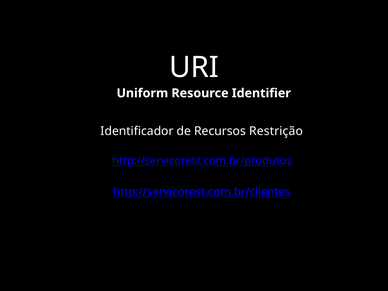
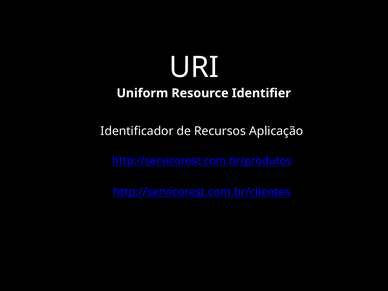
Restrição: Restrição -> Aplicação
